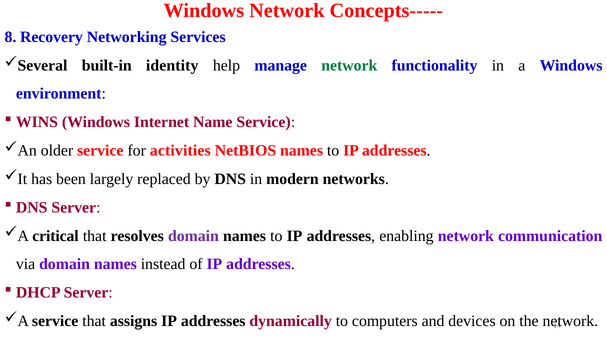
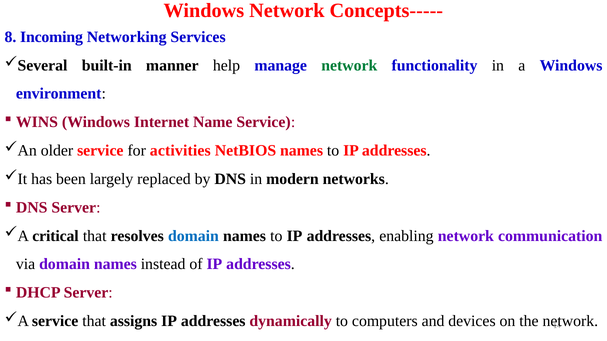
Recovery: Recovery -> Incoming
identity: identity -> manner
domain at (193, 236) colour: purple -> blue
